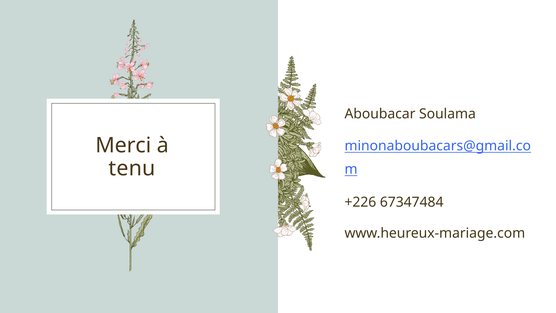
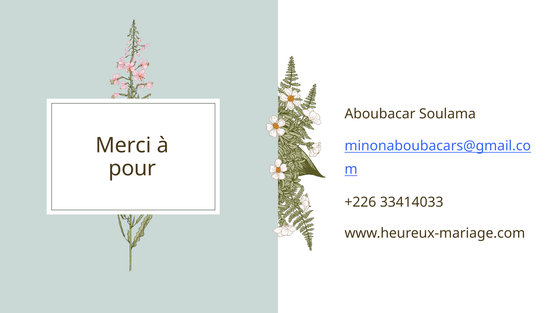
tenu: tenu -> pour
67347484: 67347484 -> 33414033
